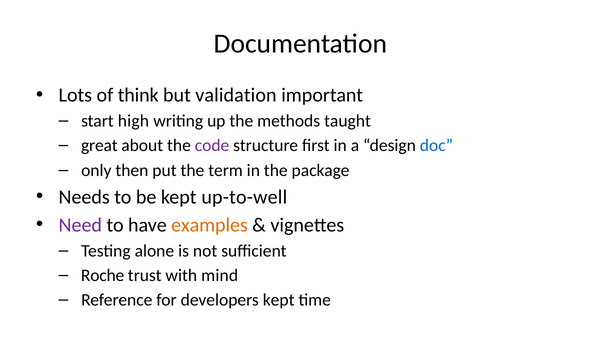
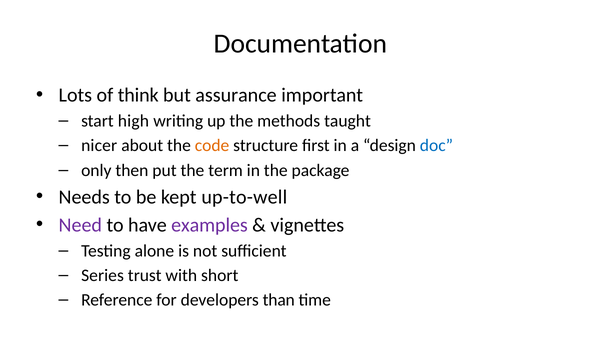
validation: validation -> assurance
great: great -> nicer
code colour: purple -> orange
examples colour: orange -> purple
Roche: Roche -> Series
mind: mind -> short
developers kept: kept -> than
